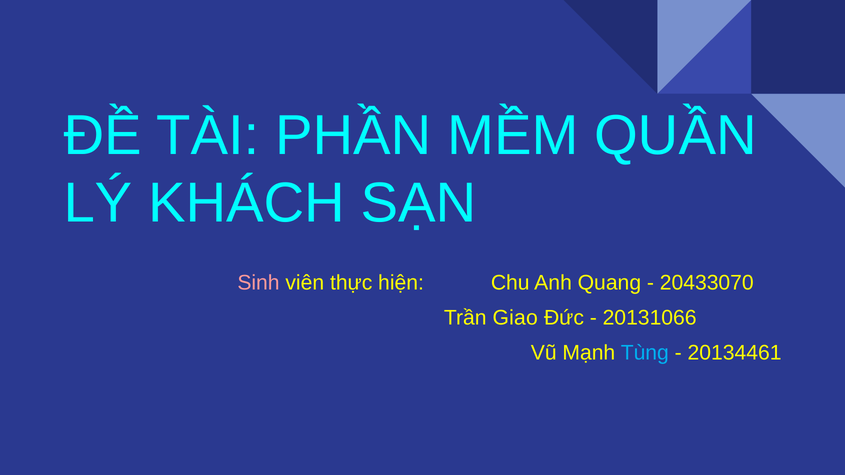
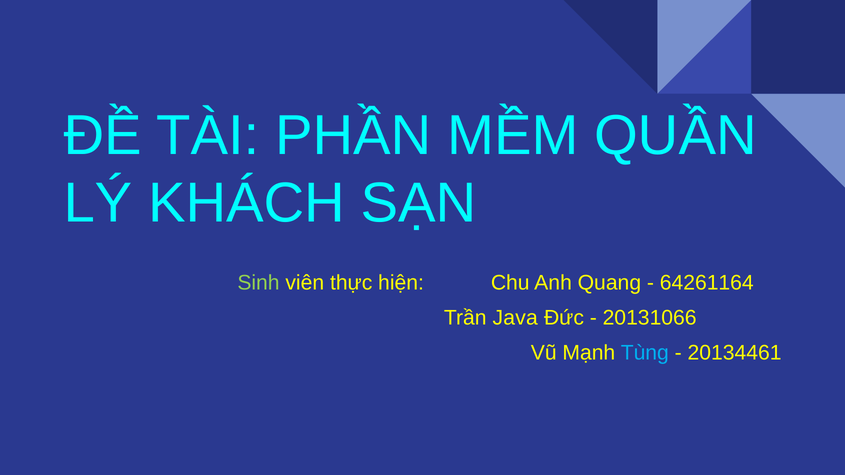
Sinh colour: pink -> light green
20433070: 20433070 -> 64261164
Giao: Giao -> Java
